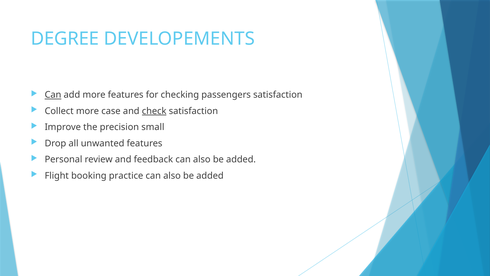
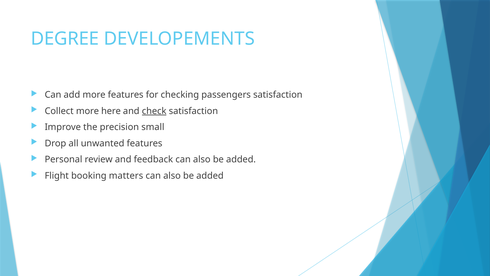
Can at (53, 95) underline: present -> none
case: case -> here
practice: practice -> matters
